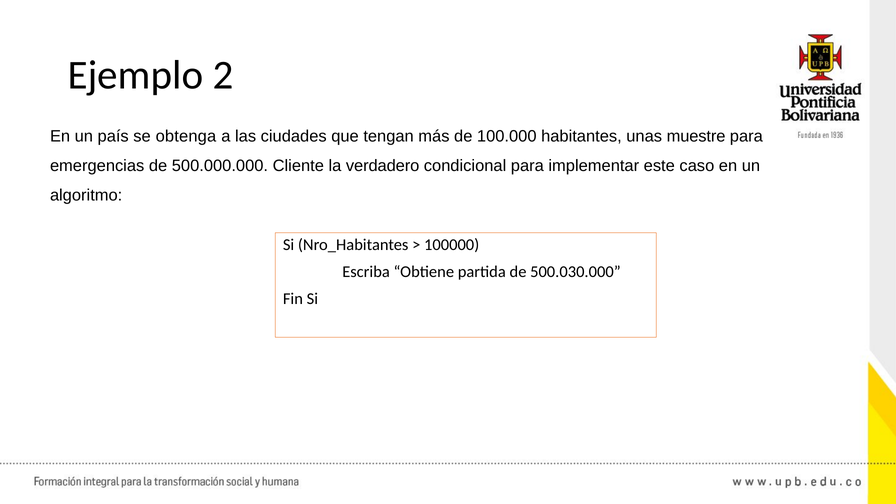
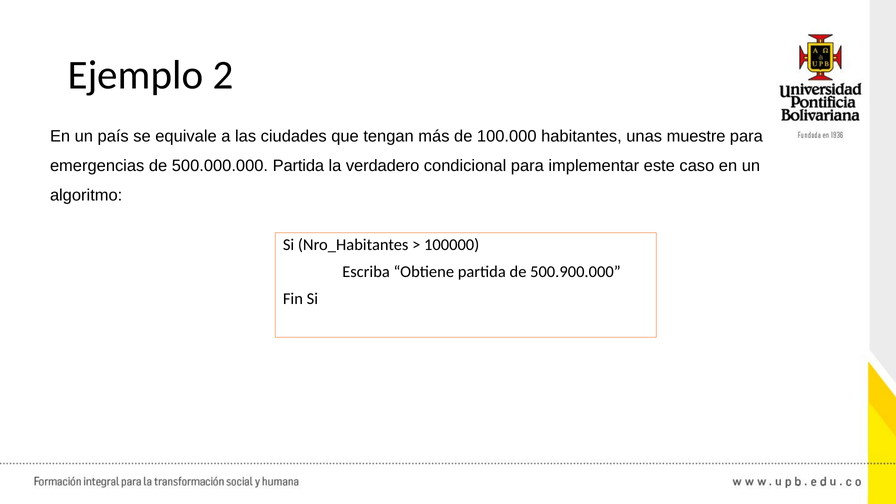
obtenga: obtenga -> equivale
500.000.000 Cliente: Cliente -> Partida
500.030.000: 500.030.000 -> 500.900.000
